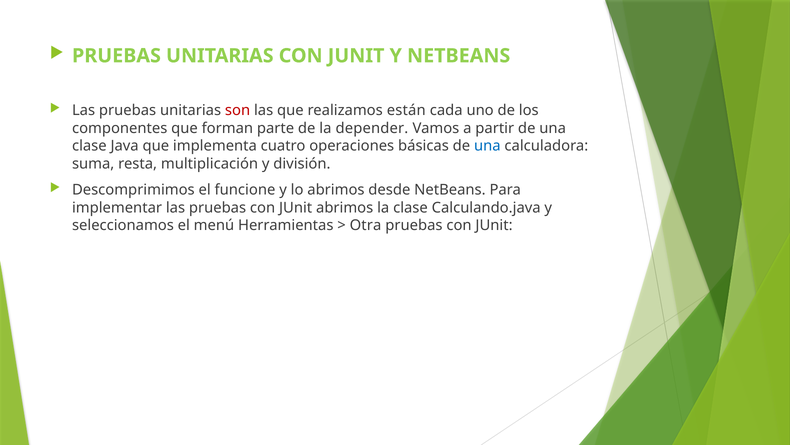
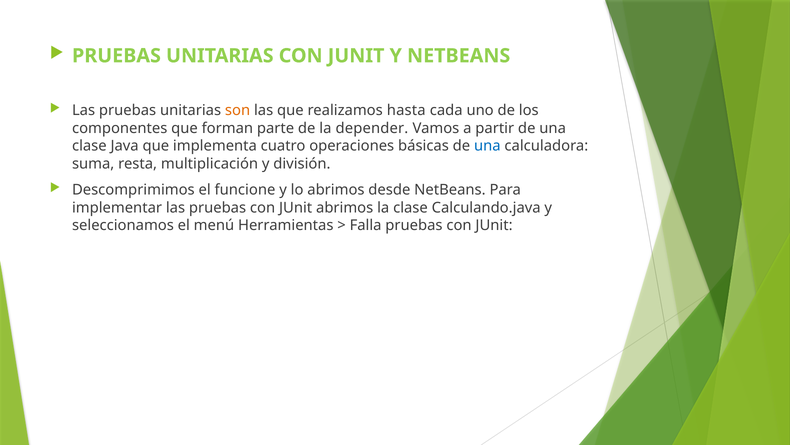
son colour: red -> orange
están: están -> hasta
Otra: Otra -> Falla
